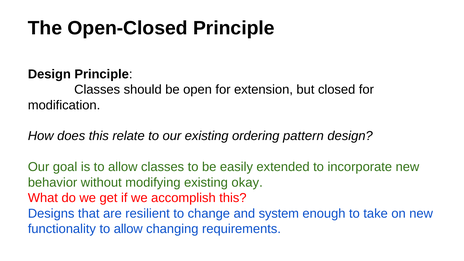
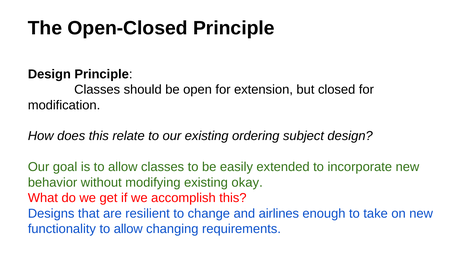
pattern: pattern -> subject
system: system -> airlines
